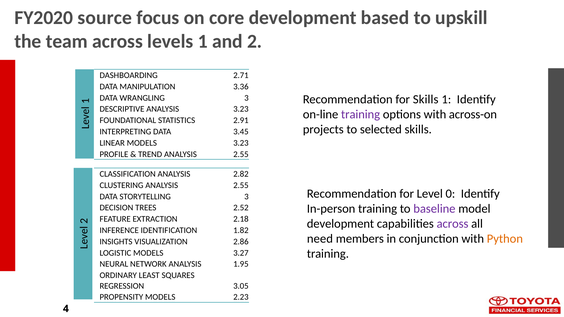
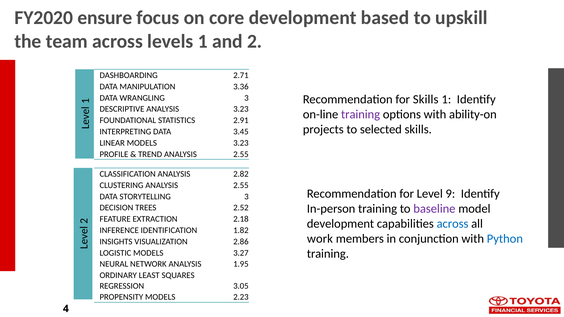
source: source -> ensure
across-on: across-on -> ability-on
0: 0 -> 9
across at (453, 224) colour: purple -> blue
need: need -> work
Python colour: orange -> blue
